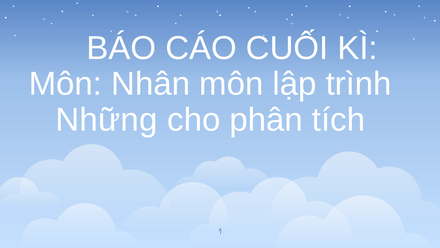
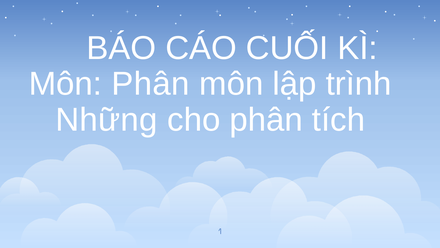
Môn Nhân: Nhân -> Phân
